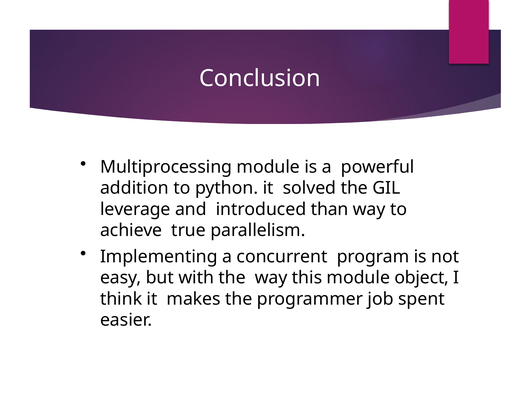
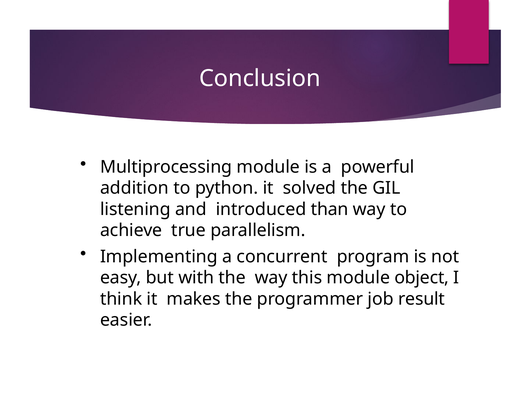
leverage: leverage -> listening
spent: spent -> result
